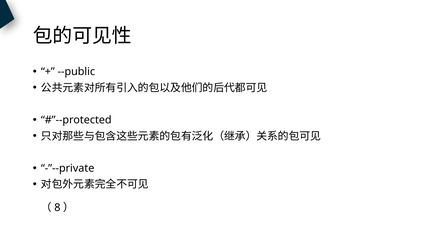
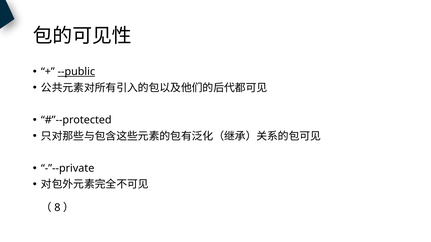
--public underline: none -> present
